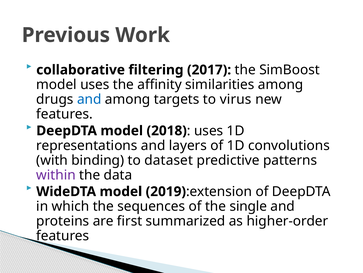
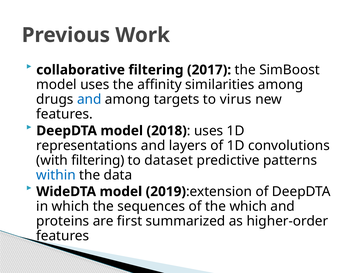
with binding: binding -> filtering
within colour: purple -> blue
the single: single -> which
